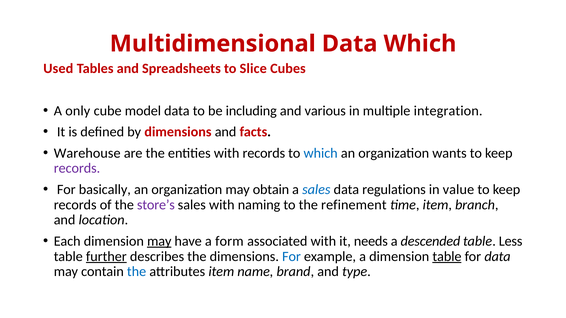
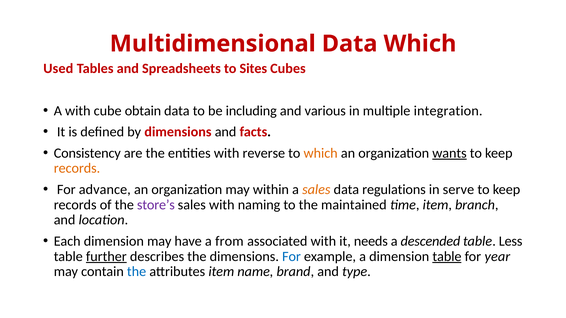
Slice: Slice -> Sites
A only: only -> with
model: model -> obtain
Warehouse: Warehouse -> Consistency
with records: records -> reverse
which at (321, 153) colour: blue -> orange
wants underline: none -> present
records at (77, 168) colour: purple -> orange
basically: basically -> advance
obtain: obtain -> within
sales at (316, 190) colour: blue -> orange
value: value -> serve
refinement: refinement -> maintained
may at (159, 241) underline: present -> none
form: form -> from
for data: data -> year
